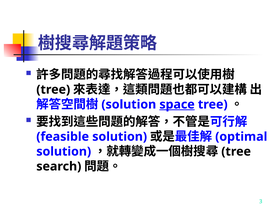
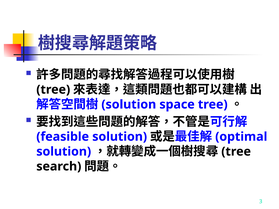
space underline: present -> none
